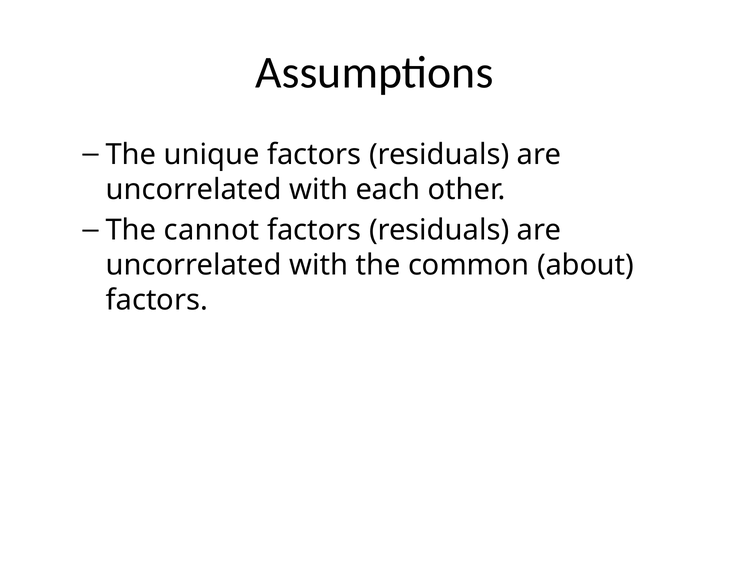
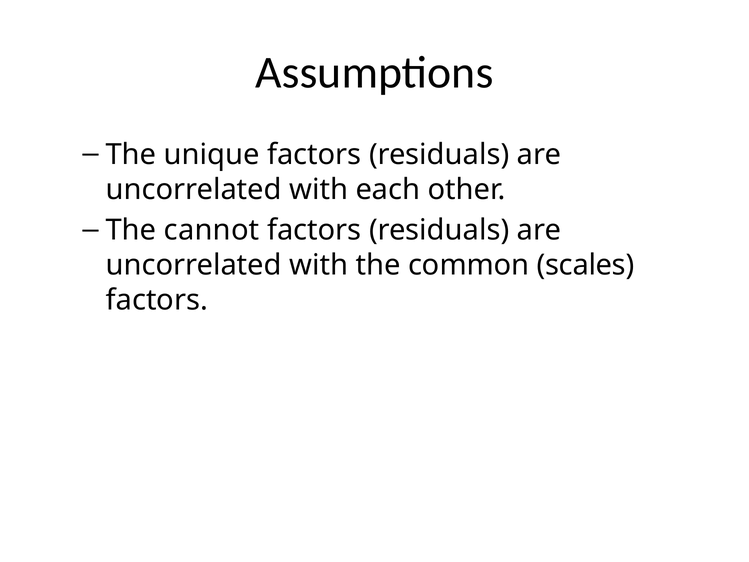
about: about -> scales
